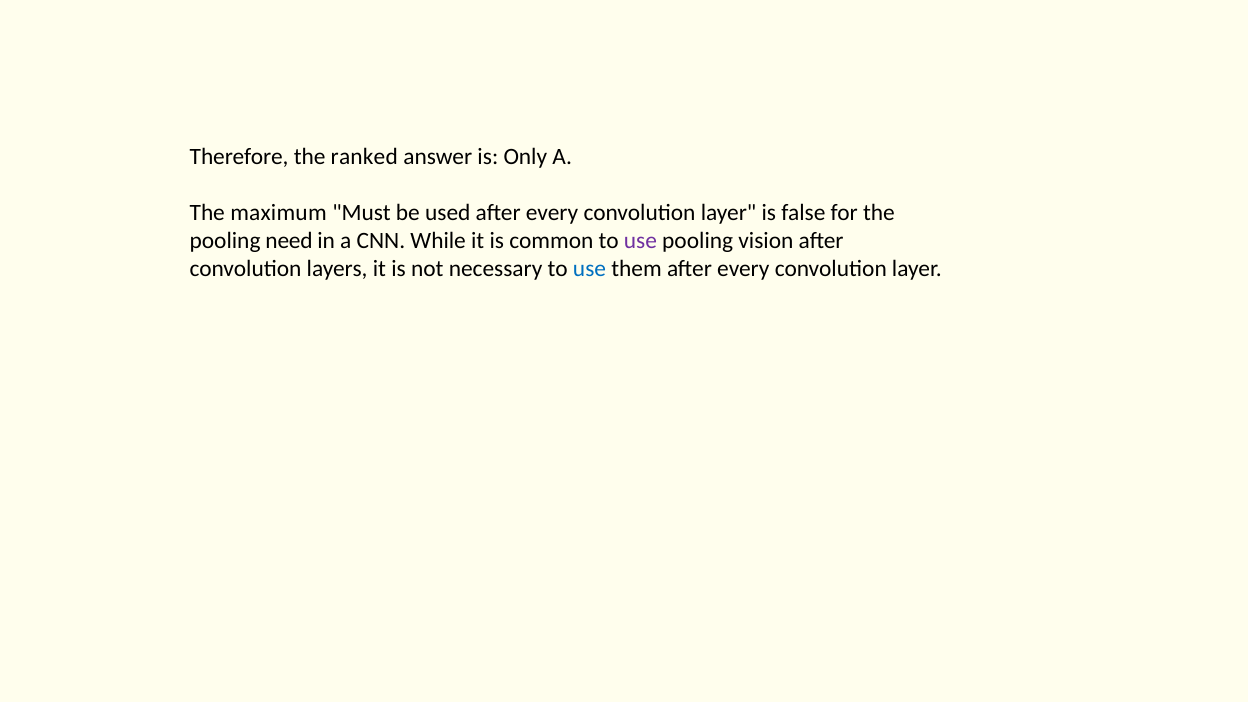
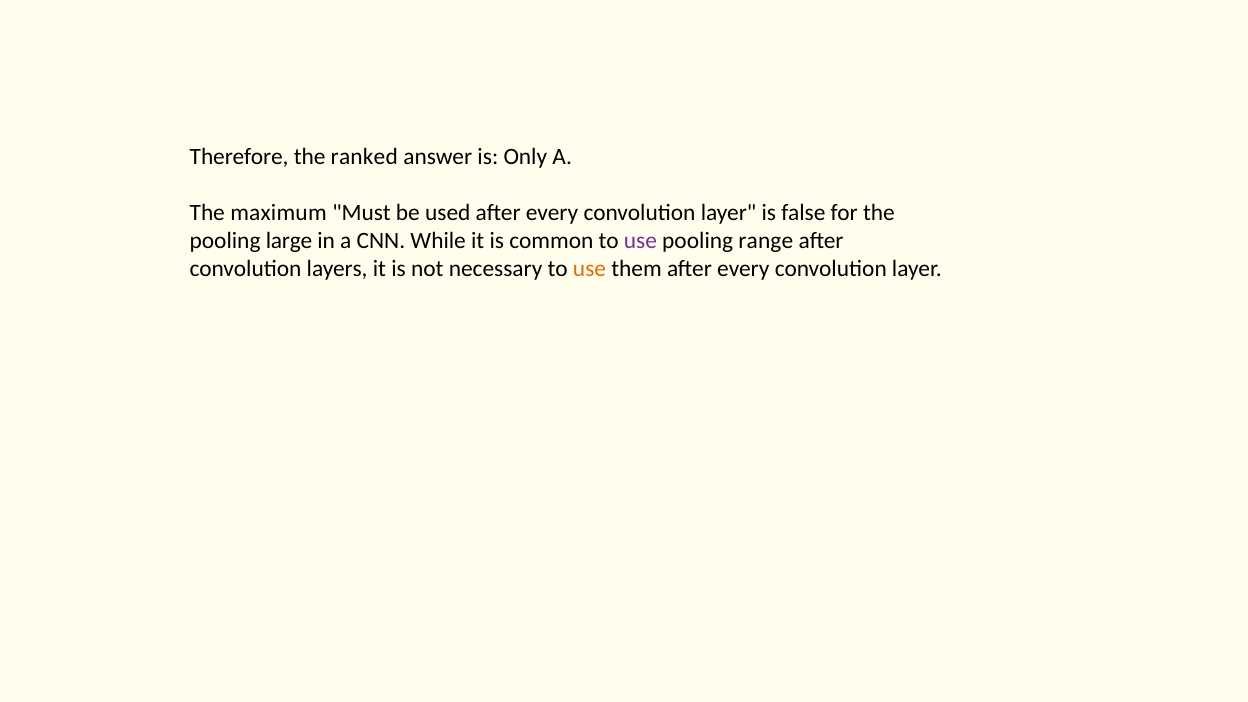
need: need -> large
vision: vision -> range
use at (590, 269) colour: blue -> orange
